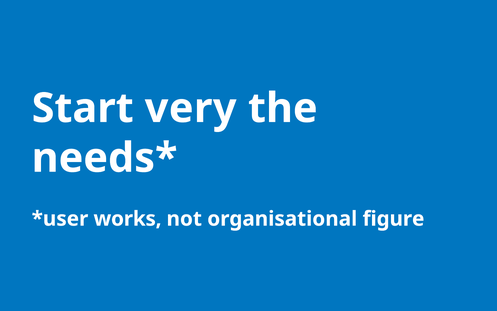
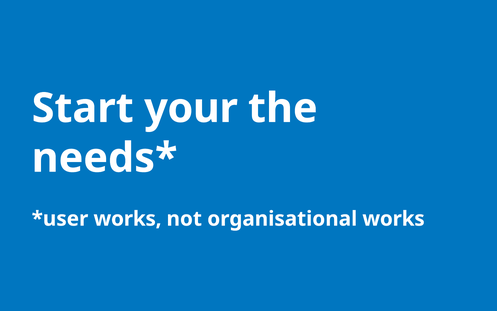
very: very -> your
organisational figure: figure -> works
